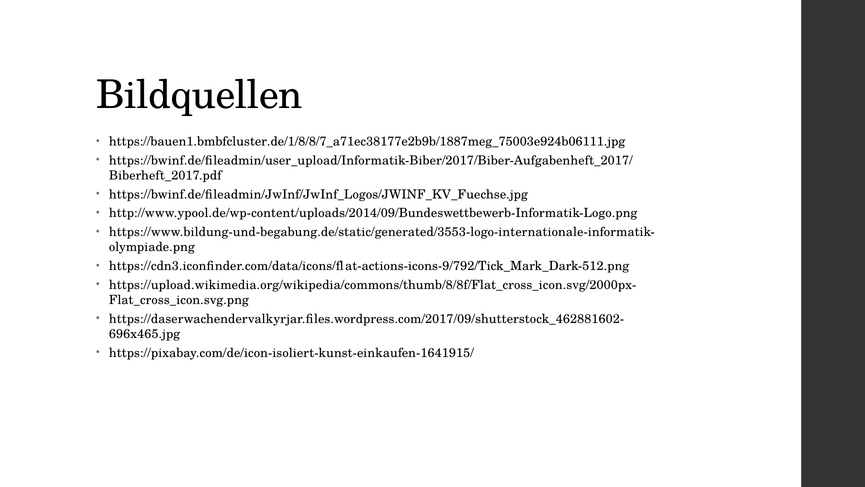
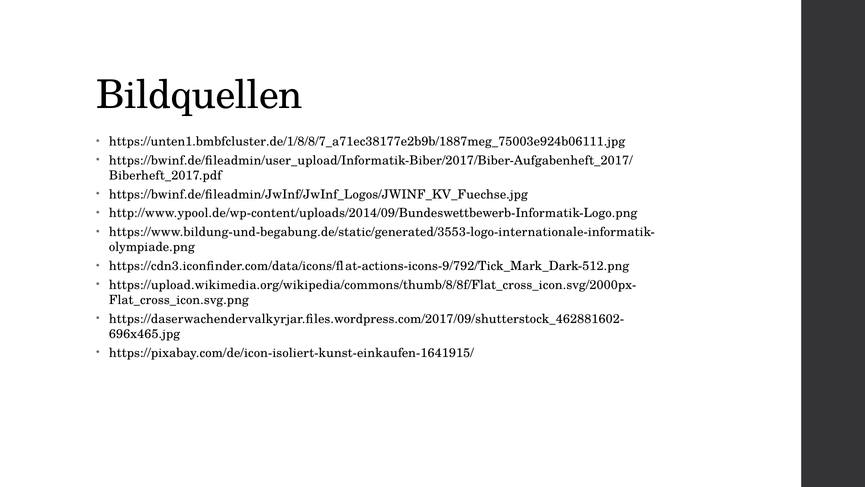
https://bauen1.bmbfcluster.de/1/8/8/7_a71ec38177e2b9b/1887meg_75003e924b06111.jpg: https://bauen1.bmbfcluster.de/1/8/8/7_a71ec38177e2b9b/1887meg_75003e924b06111.jpg -> https://unten1.bmbfcluster.de/1/8/8/7_a71ec38177e2b9b/1887meg_75003e924b06111.jpg
